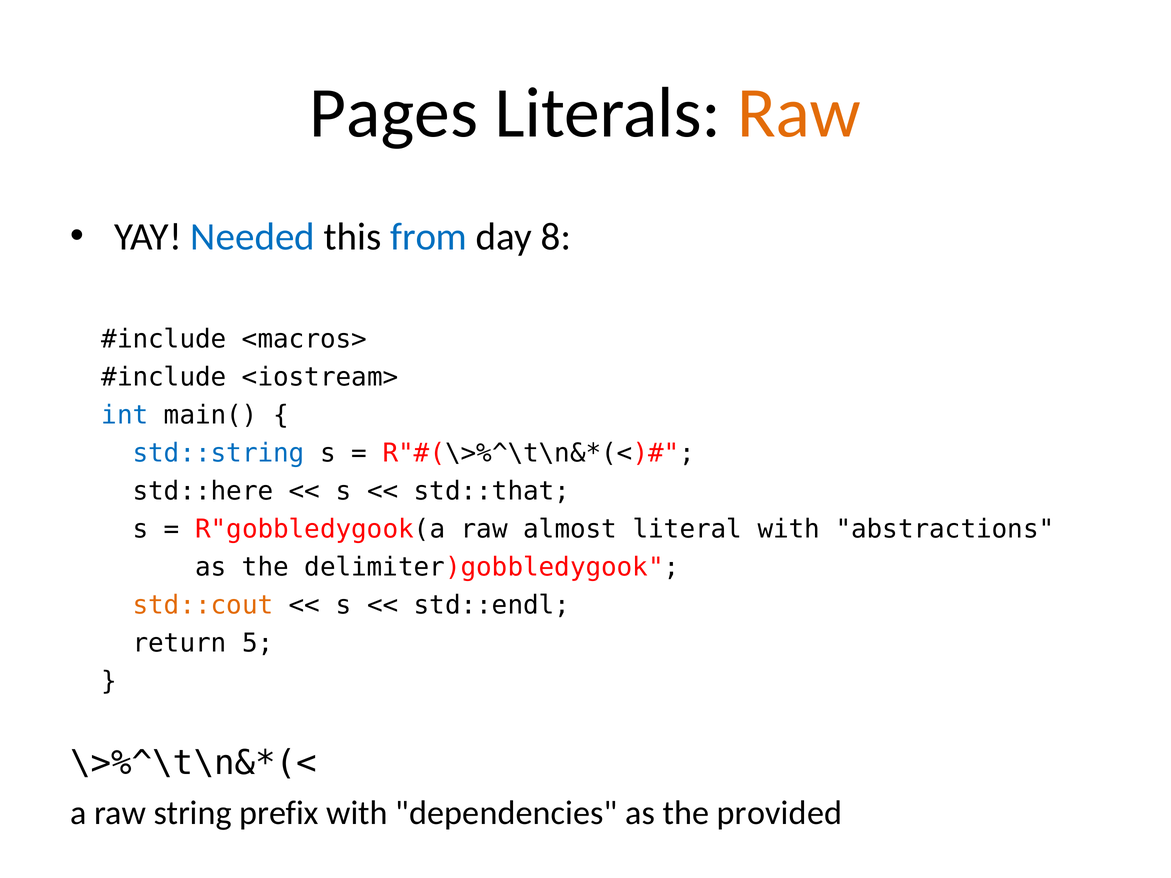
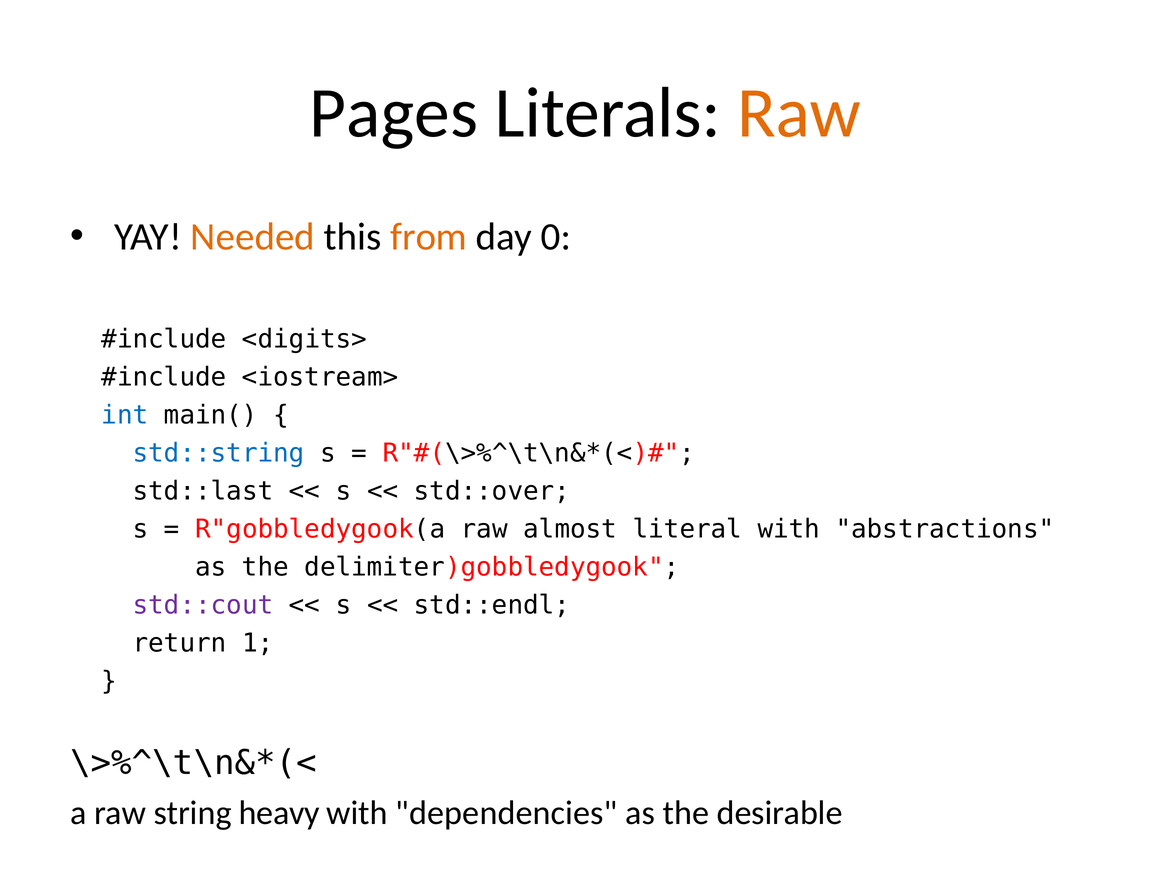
Needed colour: blue -> orange
from colour: blue -> orange
8: 8 -> 0
<macros>: <macros> -> <digits>
std::here: std::here -> std::last
std::that: std::that -> std::over
std::cout colour: orange -> purple
5: 5 -> 1
prefix: prefix -> heavy
provided: provided -> desirable
